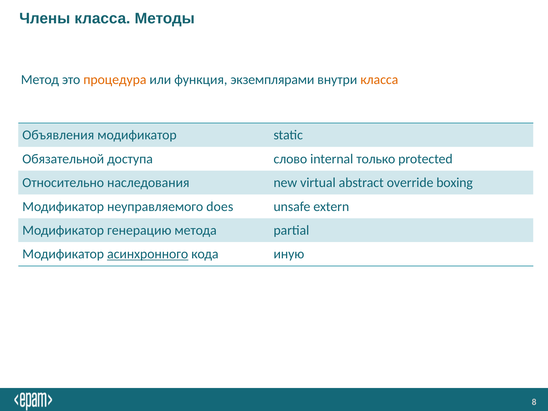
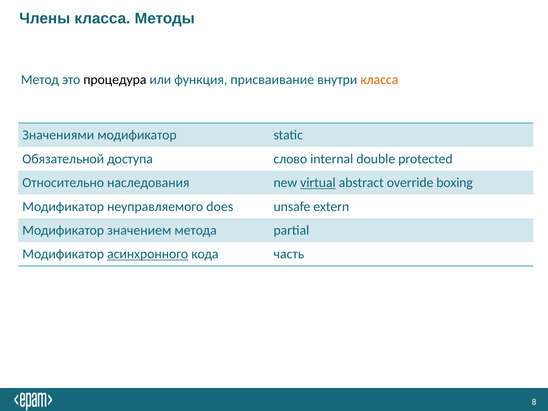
процедура colour: orange -> black
экземплярами: экземплярами -> присваивание
Объявления: Объявления -> Значениями
только: только -> double
virtual underline: none -> present
генерацию: генерацию -> значением
иную: иную -> часть
